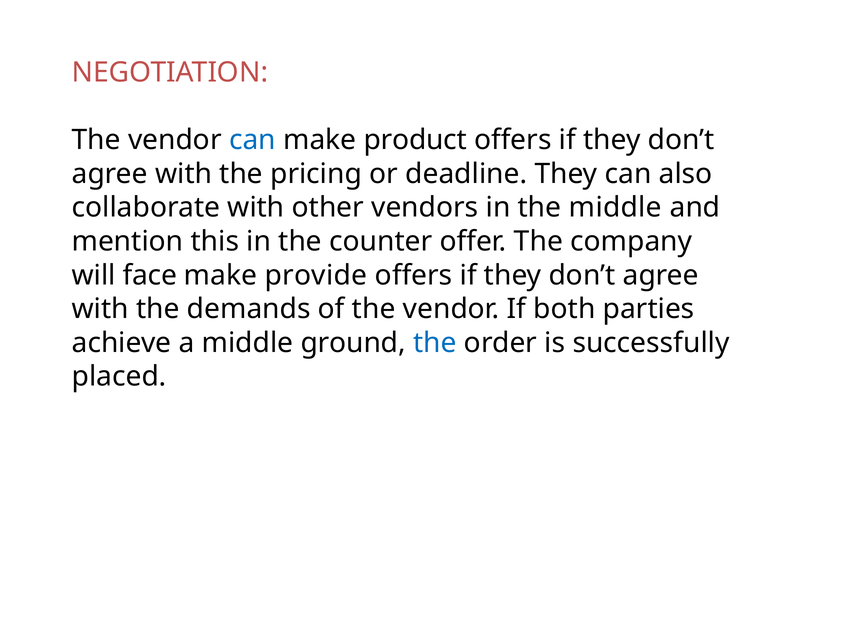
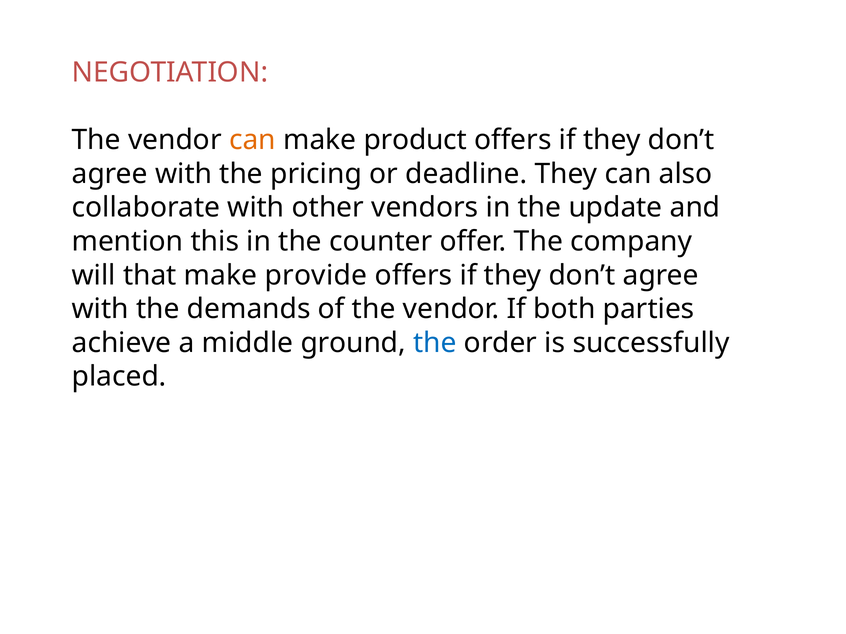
can at (252, 140) colour: blue -> orange
the middle: middle -> update
face: face -> that
